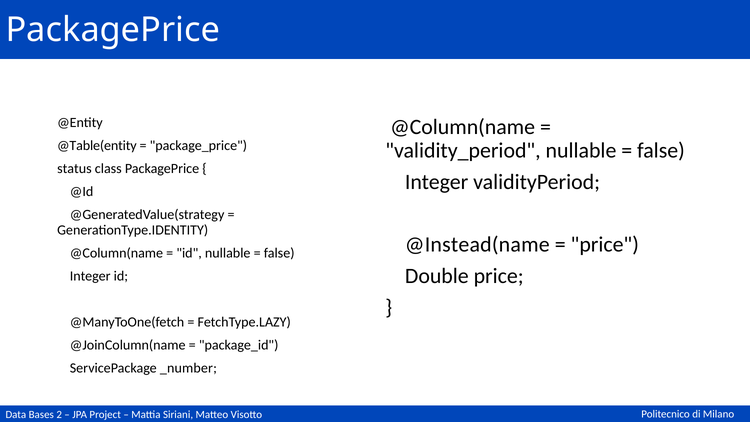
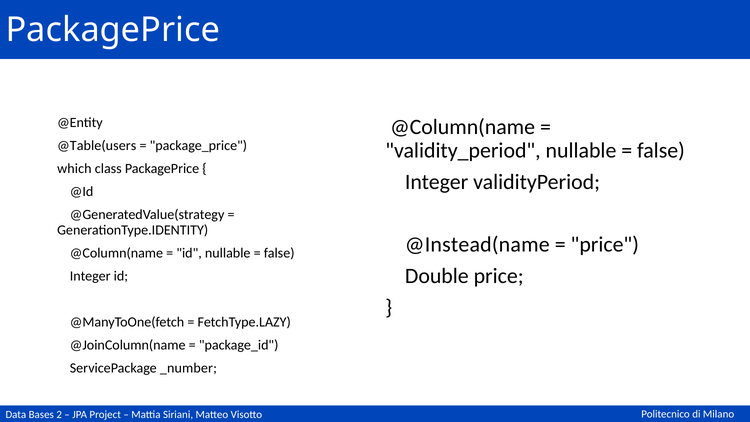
@Table(entity: @Table(entity -> @Table(users
status: status -> which
